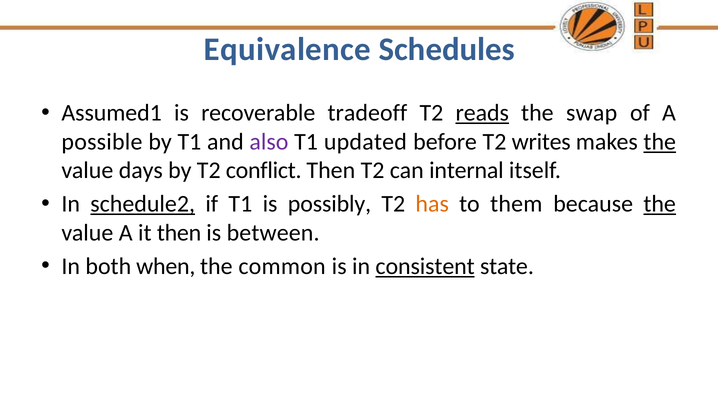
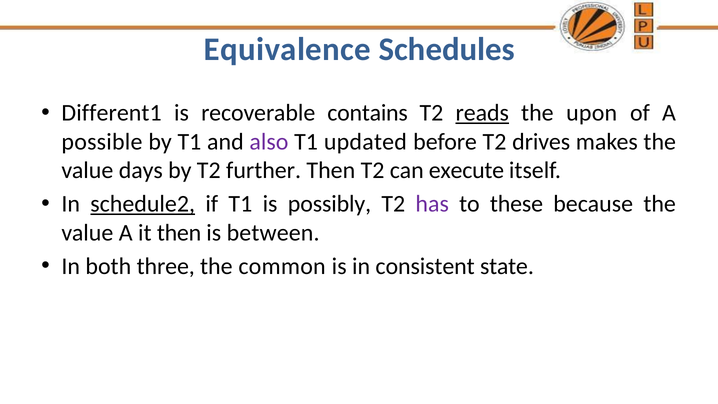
Assumed1: Assumed1 -> Different1
tradeoff: tradeoff -> contains
swap: swap -> upon
writes: writes -> drives
the at (660, 142) underline: present -> none
conflict: conflict -> further
internal: internal -> execute
has colour: orange -> purple
them: them -> these
the at (660, 204) underline: present -> none
when: when -> three
consistent underline: present -> none
